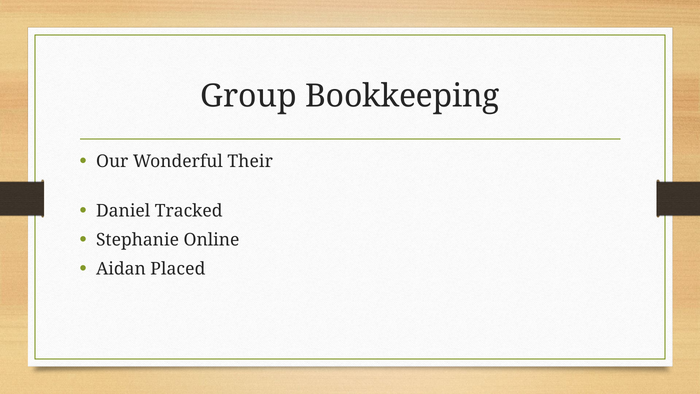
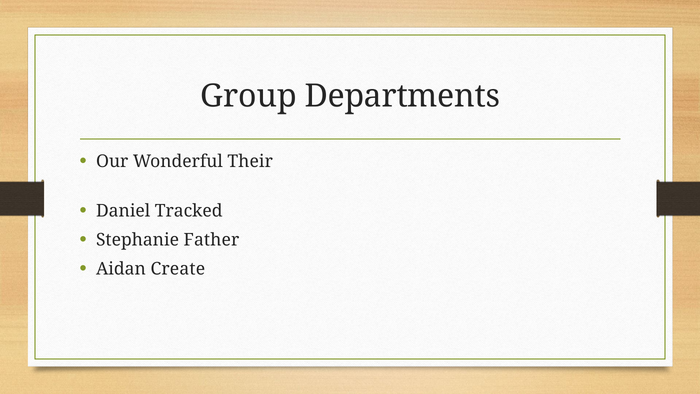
Bookkeeping: Bookkeeping -> Departments
Online: Online -> Father
Placed: Placed -> Create
